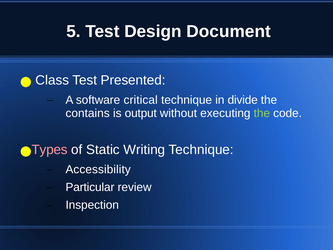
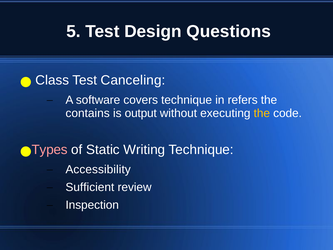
Document: Document -> Questions
Presented: Presented -> Canceling
critical: critical -> covers
divide: divide -> refers
the at (262, 113) colour: light green -> yellow
Particular: Particular -> Sufficient
